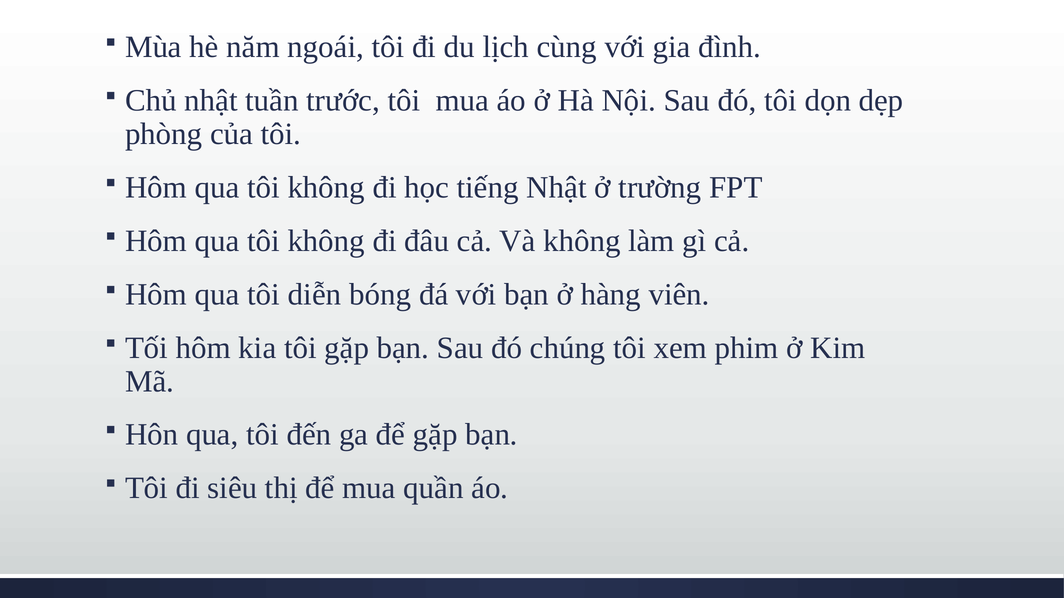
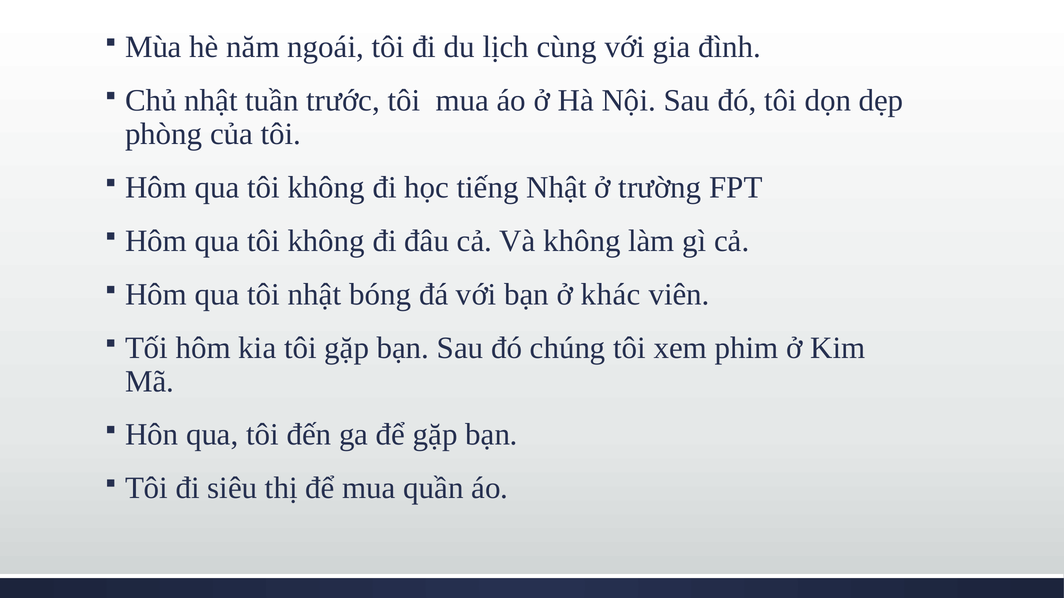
tôi diễn: diễn -> nhật
hàng: hàng -> khác
